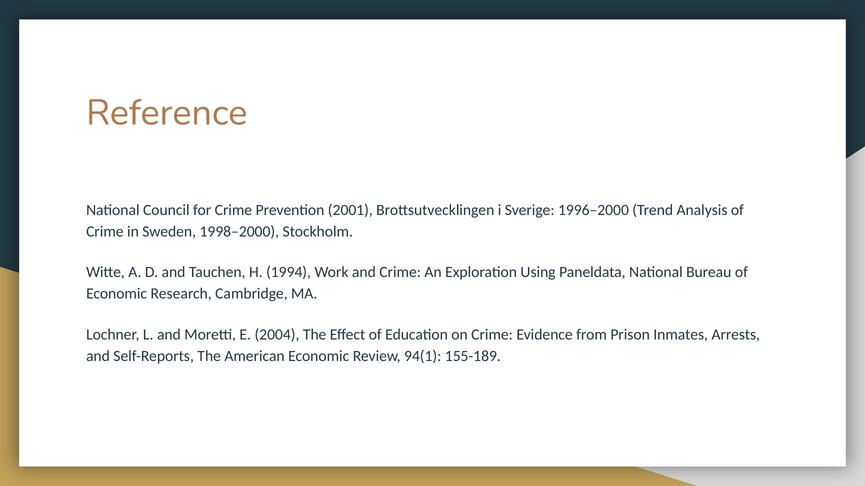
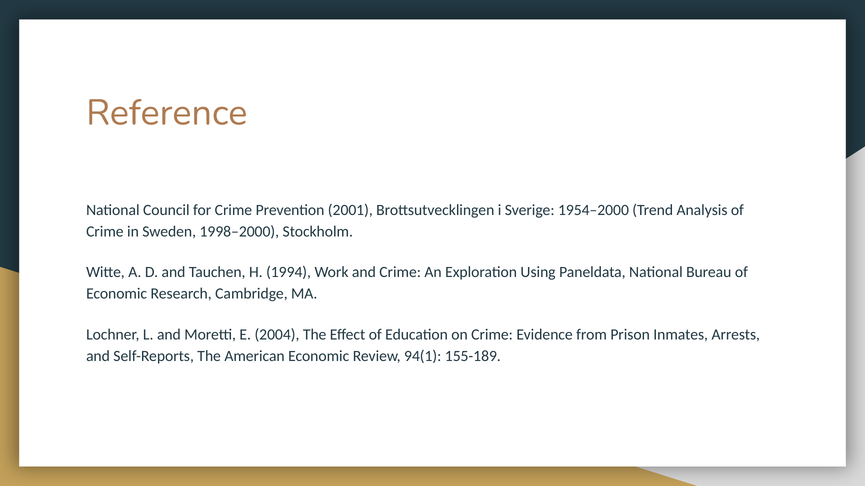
1996–2000: 1996–2000 -> 1954–2000
